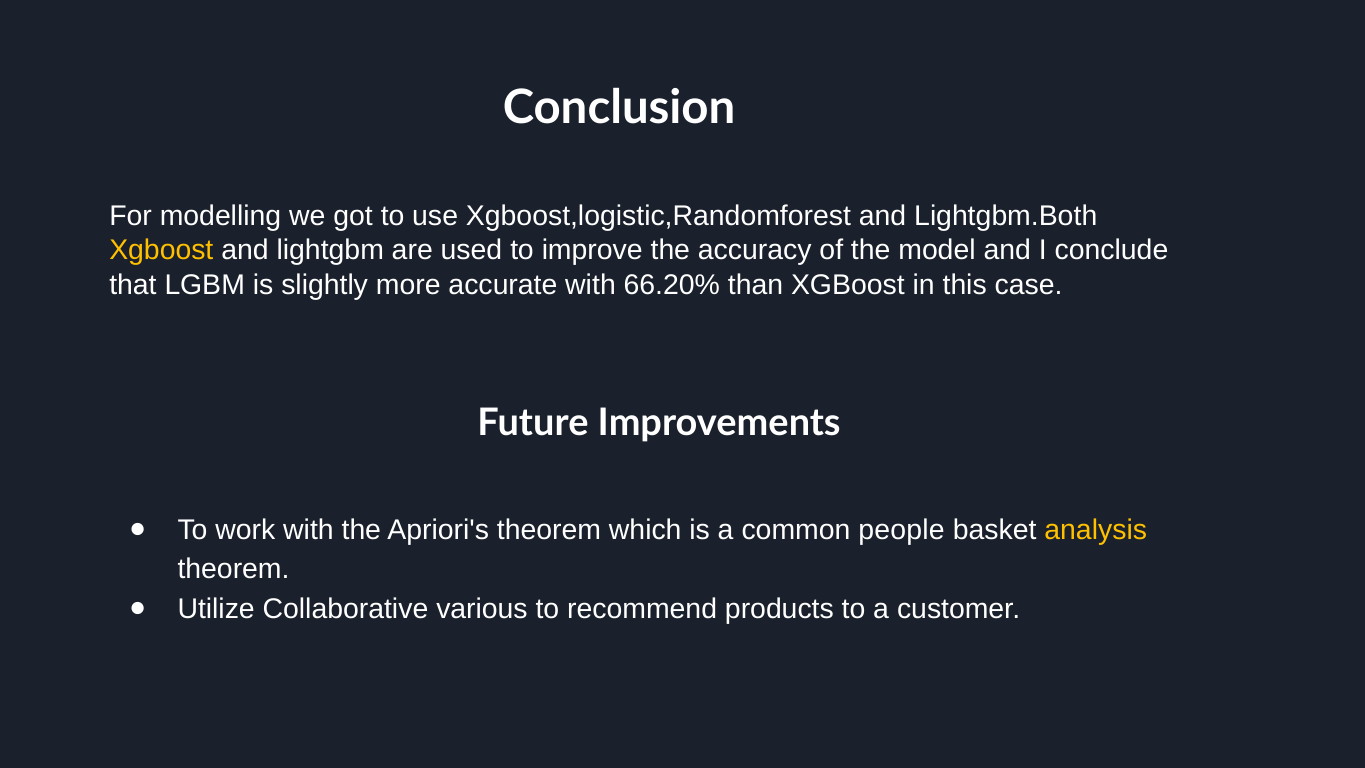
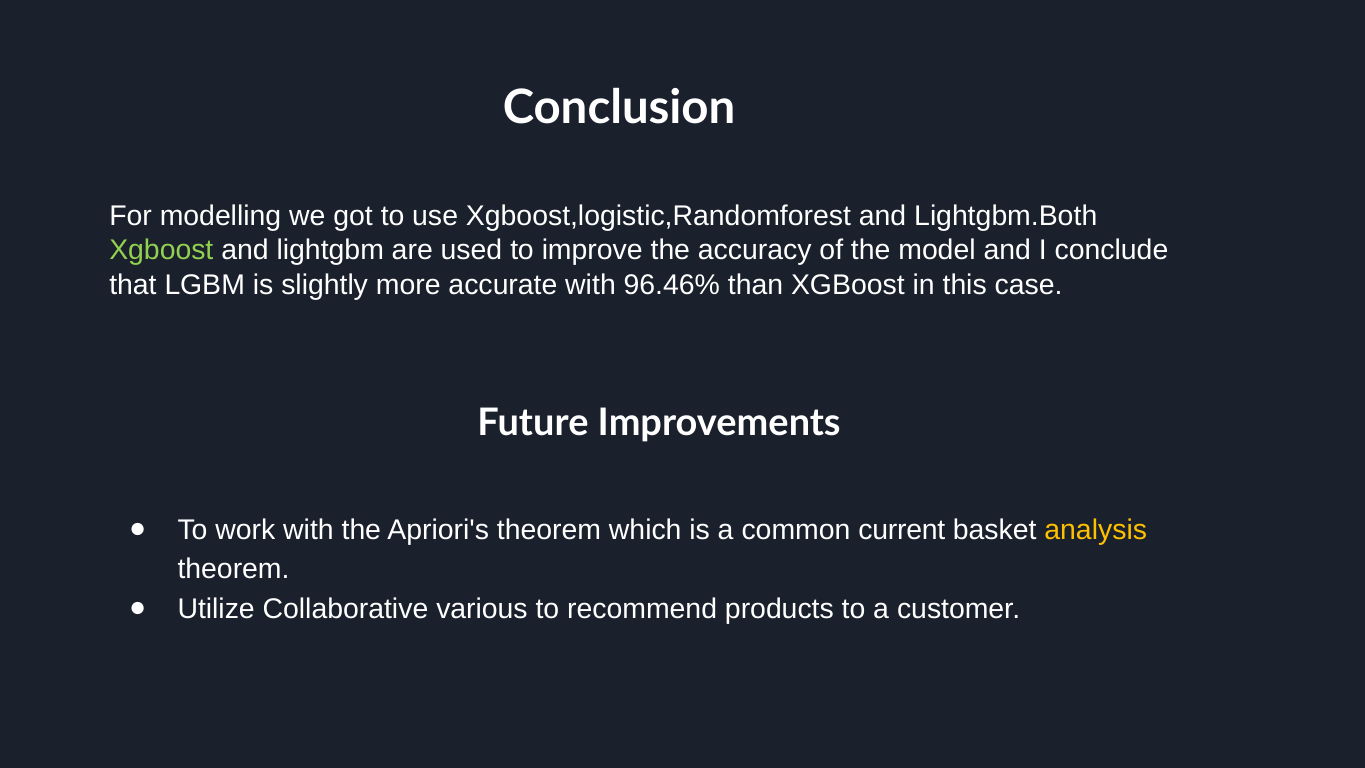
Xgboost at (161, 250) colour: yellow -> light green
66.20%: 66.20% -> 96.46%
people: people -> current
